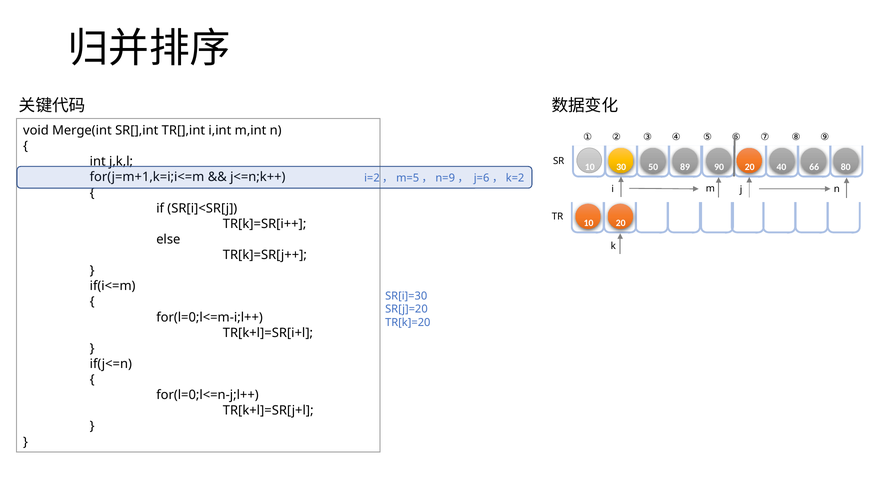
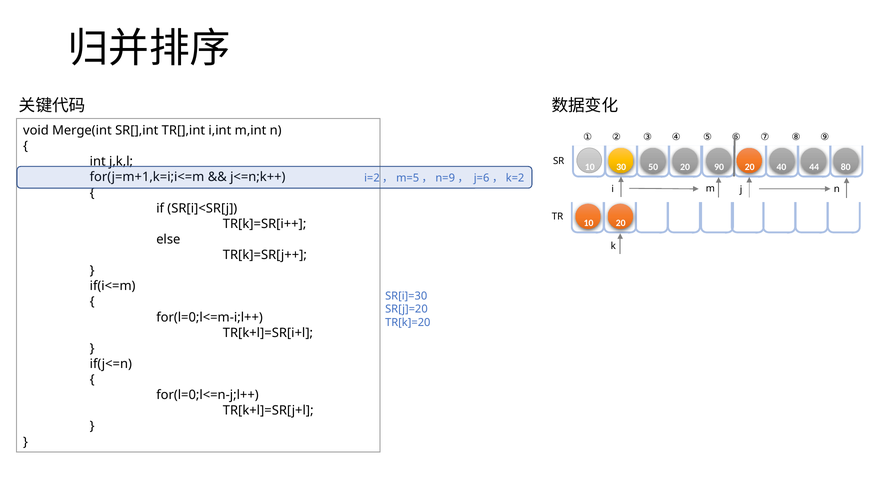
50 89: 89 -> 20
66: 66 -> 44
